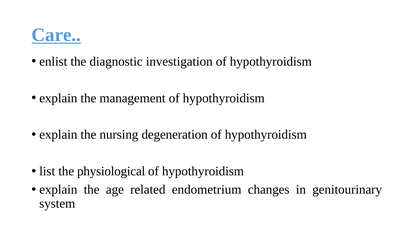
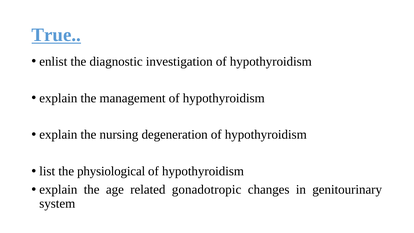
Care: Care -> True
endometrium: endometrium -> gonadotropic
